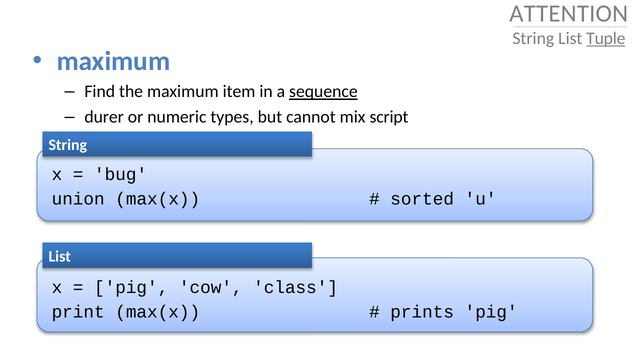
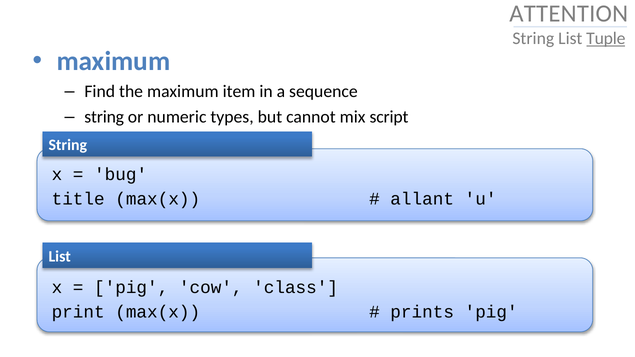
sequence underline: present -> none
durer at (104, 117): durer -> string
union: union -> title
sorted: sorted -> allant
